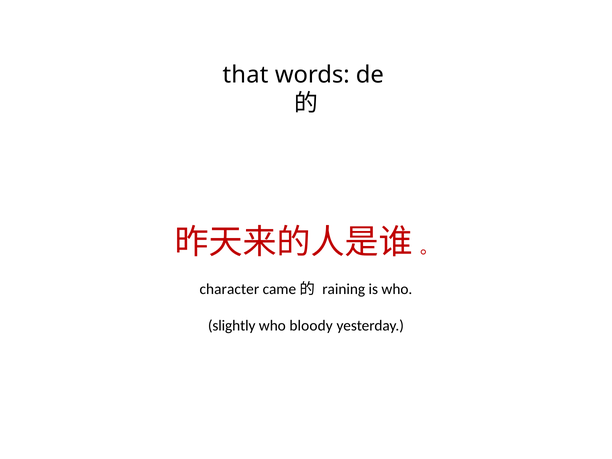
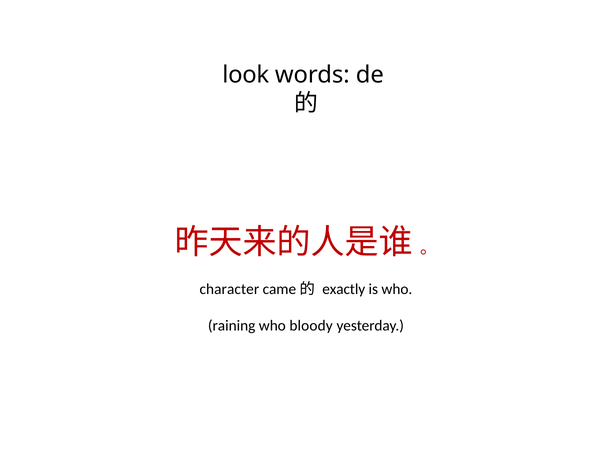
that: that -> look
raining: raining -> exactly
slightly: slightly -> raining
